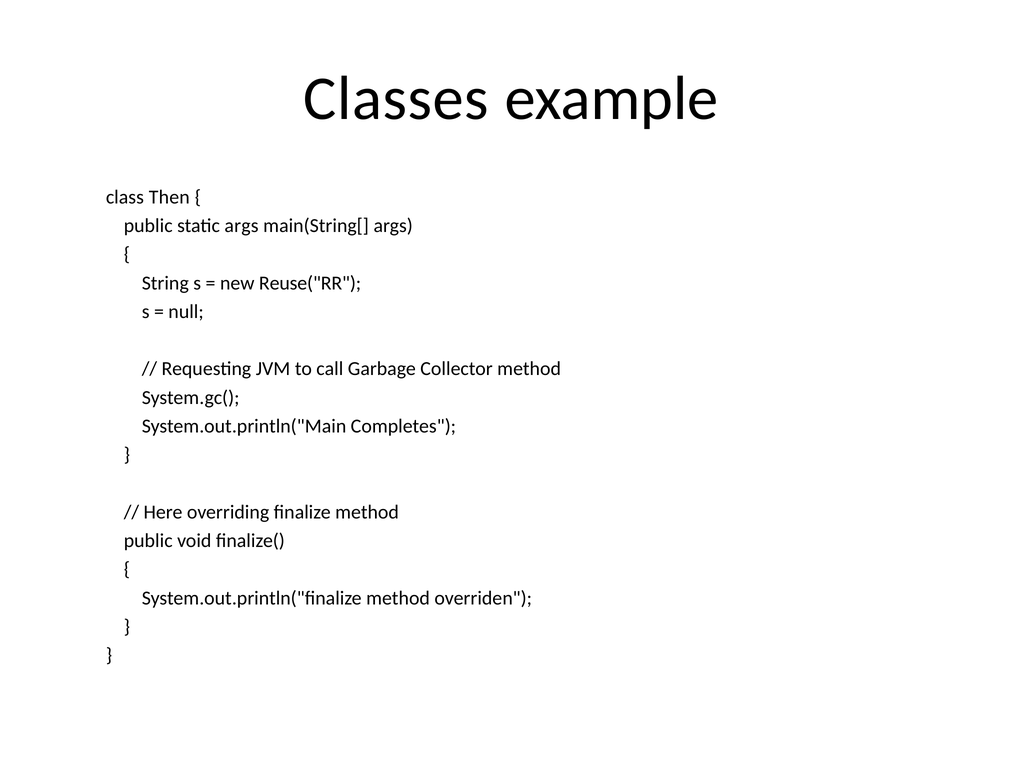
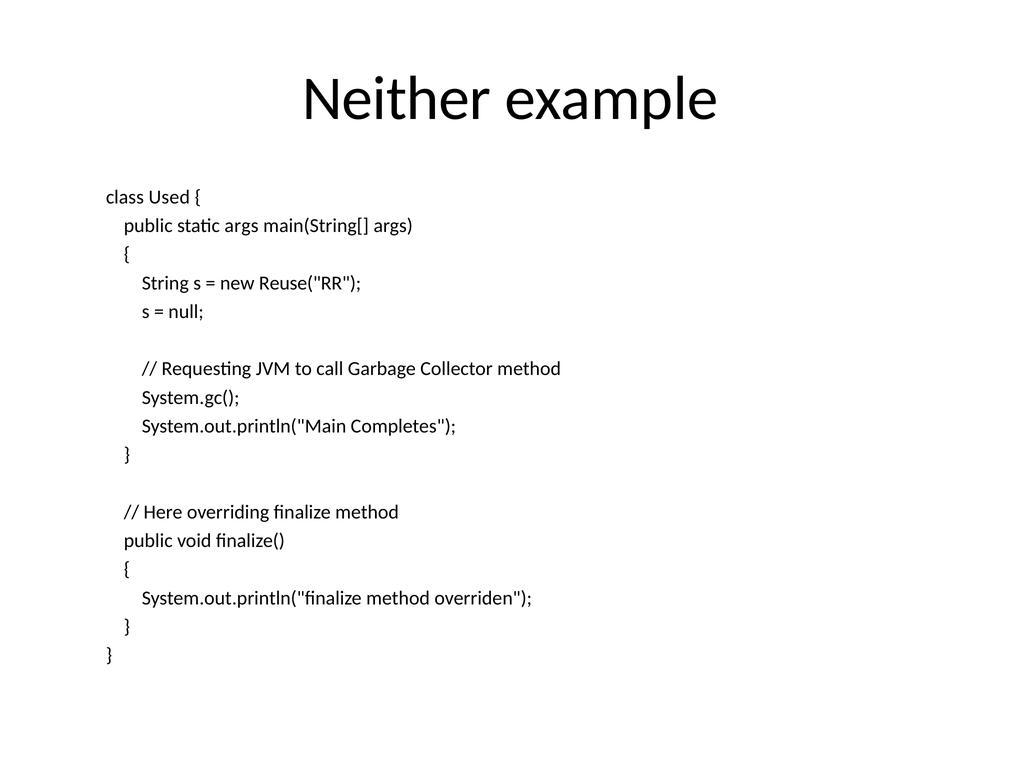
Classes: Classes -> Neither
Then: Then -> Used
